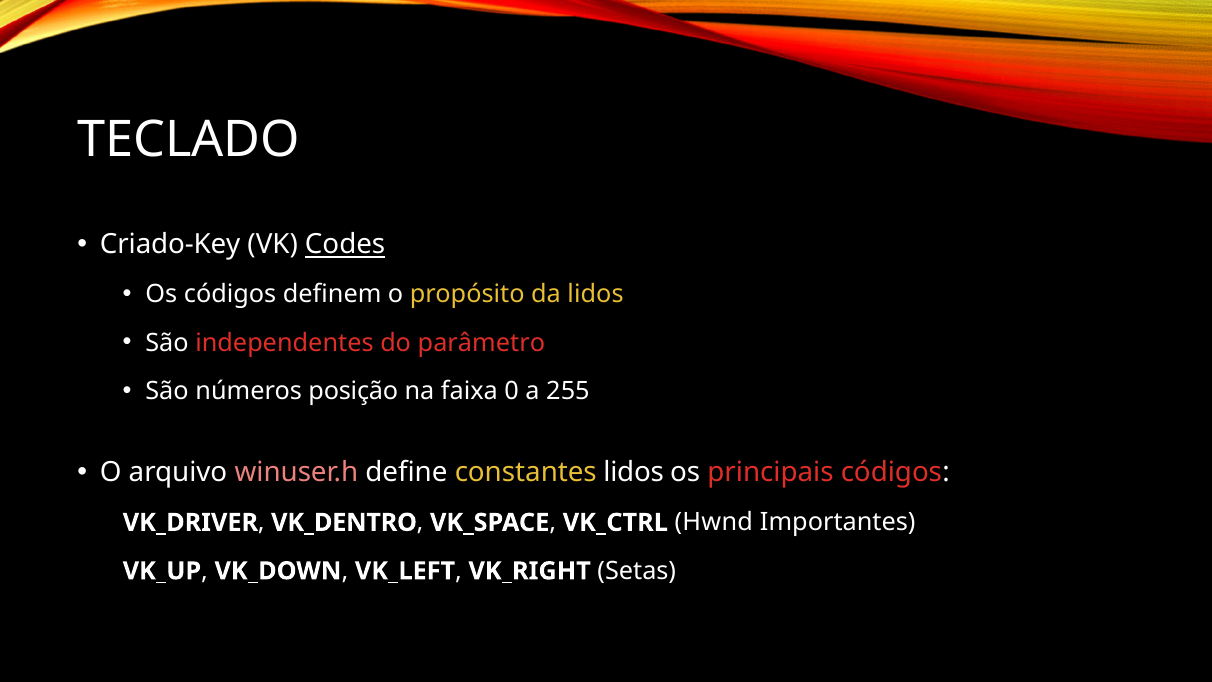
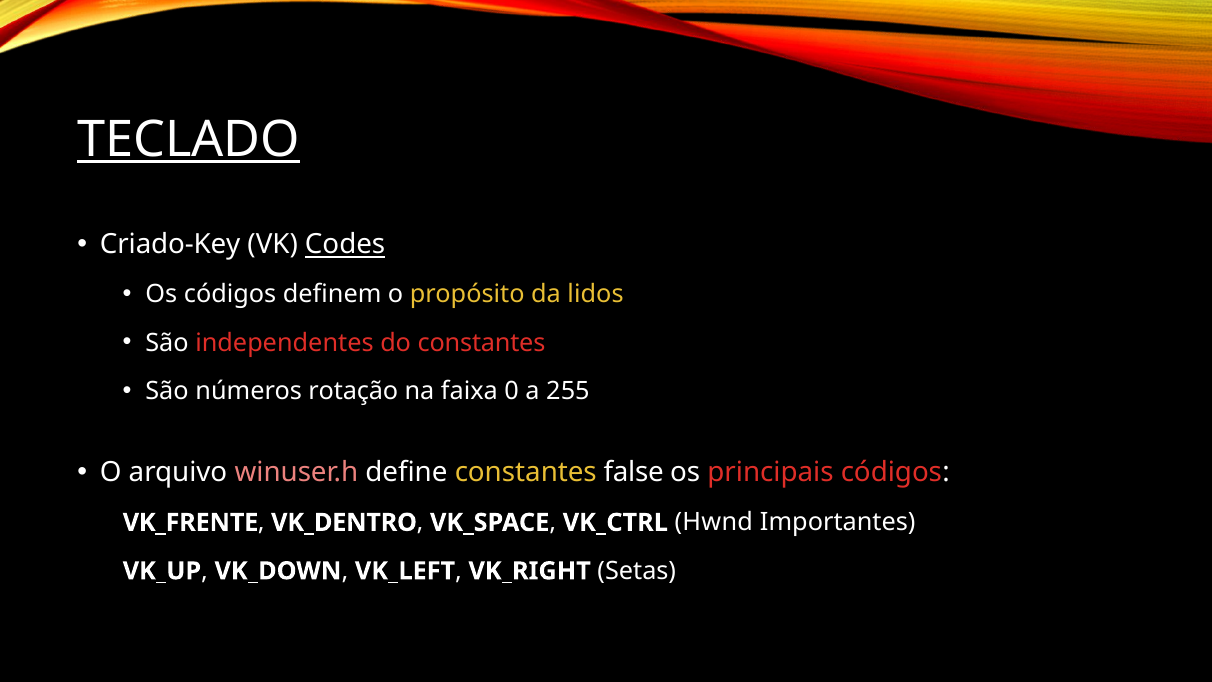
TECLADO underline: none -> present
do parâmetro: parâmetro -> constantes
posição: posição -> rotação
constantes lidos: lidos -> false
VK_DRIVER: VK_DRIVER -> VK_FRENTE
